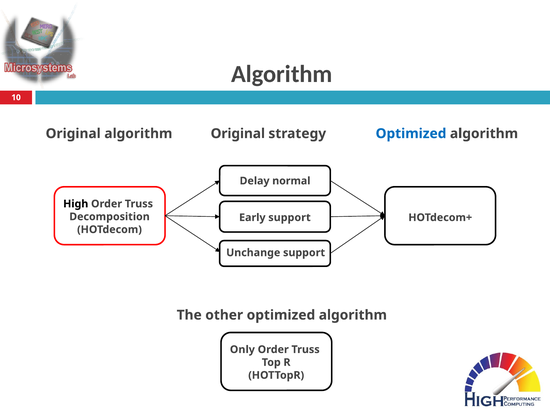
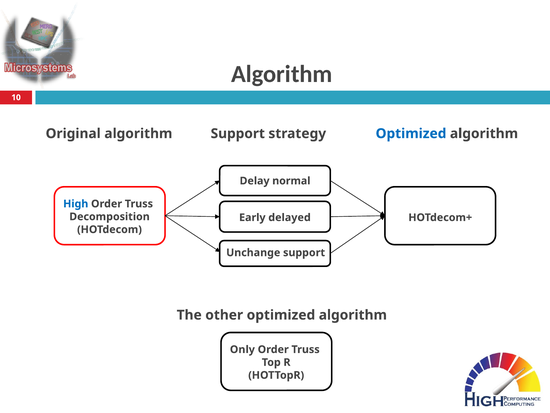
algorithm Original: Original -> Support
High colour: black -> blue
Early support: support -> delayed
